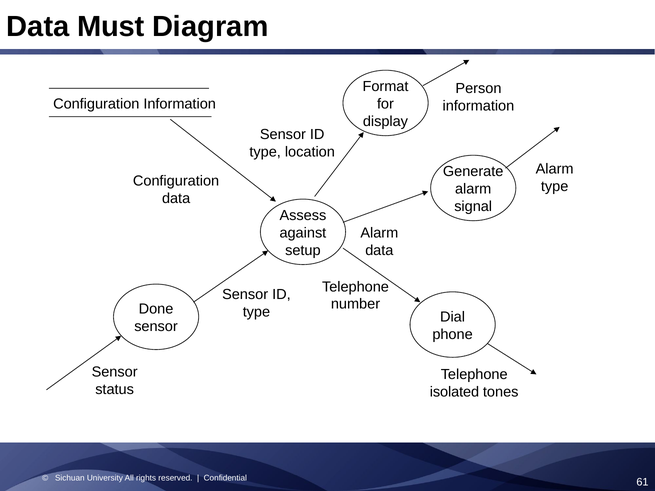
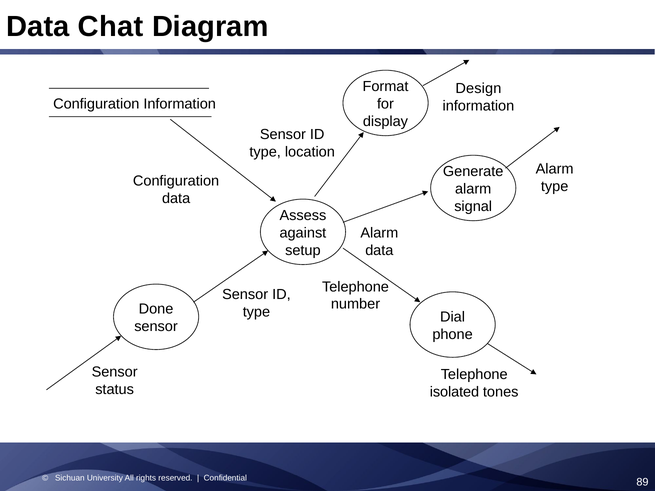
Must: Must -> Chat
Person: Person -> Design
61: 61 -> 89
